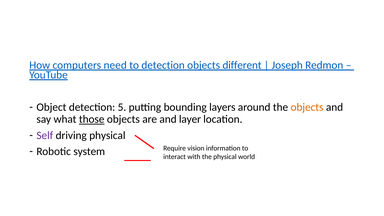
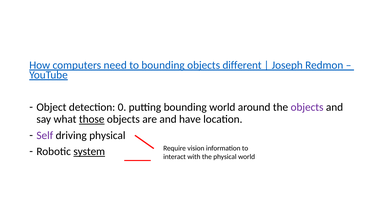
to detection: detection -> bounding
5: 5 -> 0
bounding layers: layers -> world
objects at (307, 107) colour: orange -> purple
layer: layer -> have
system underline: none -> present
